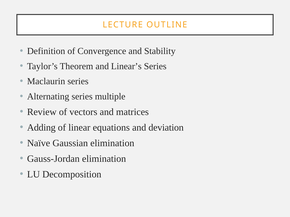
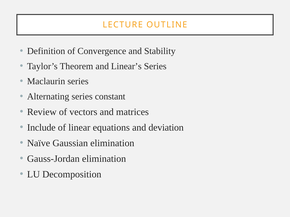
multiple: multiple -> constant
Adding: Adding -> Include
